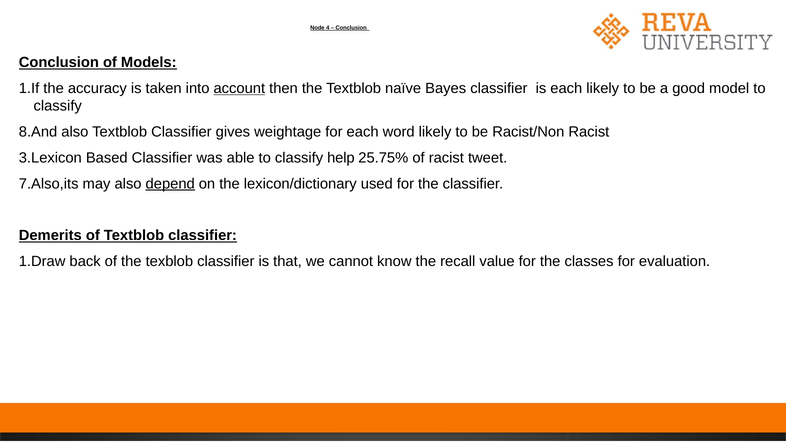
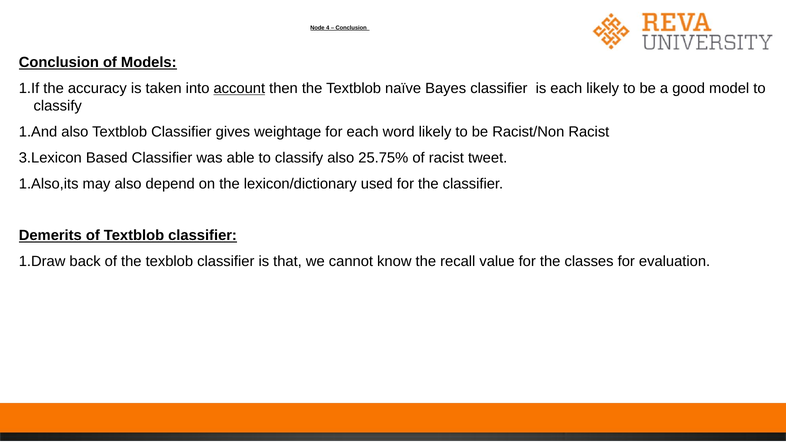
8.And: 8.And -> 1.And
classify help: help -> also
7.Also,its: 7.Also,its -> 1.Also,its
depend underline: present -> none
